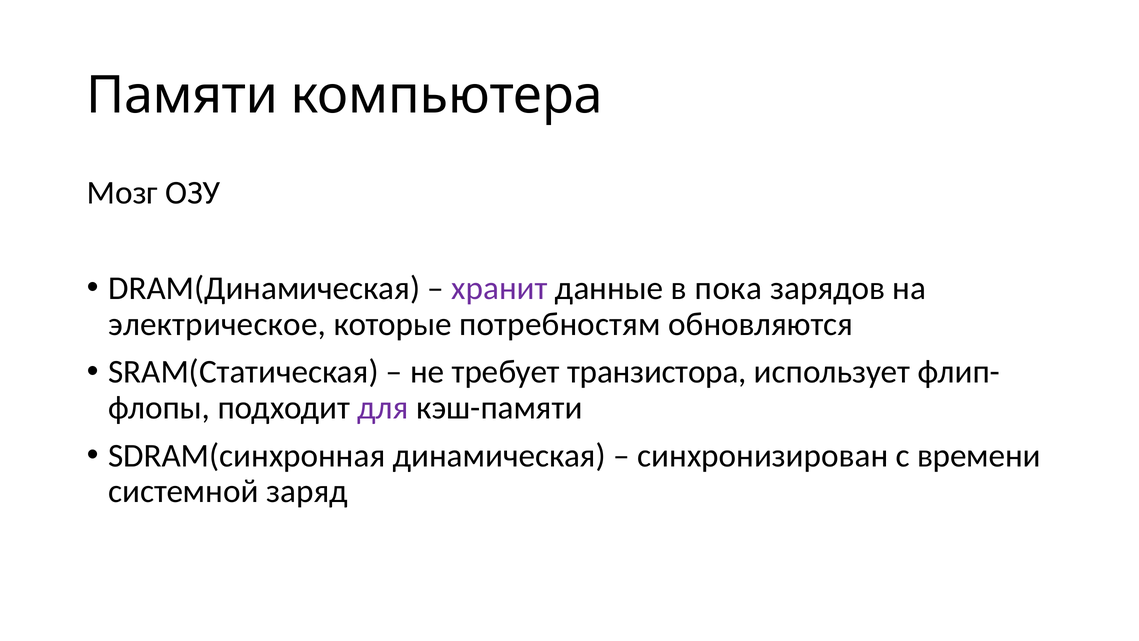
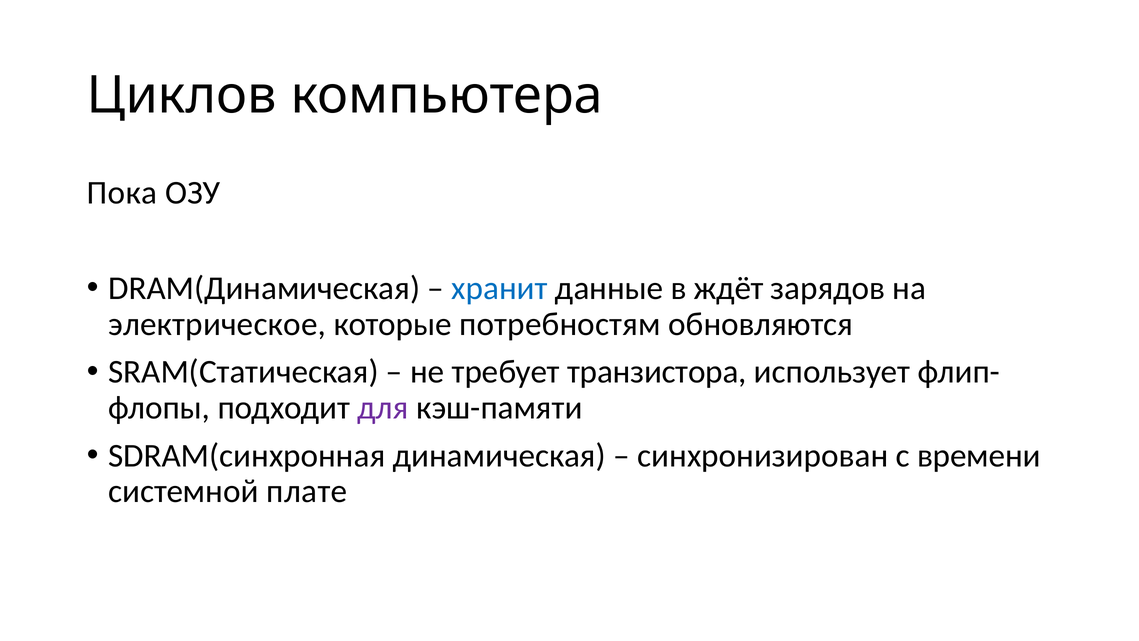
Памяти: Памяти -> Циклов
Мозг: Мозг -> Пока
хранит colour: purple -> blue
пока: пока -> ждёт
заряд: заряд -> плате
